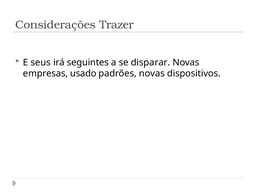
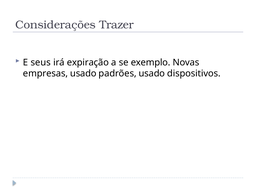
seguintes: seguintes -> expiração
disparar: disparar -> exemplo
padrões novas: novas -> usado
